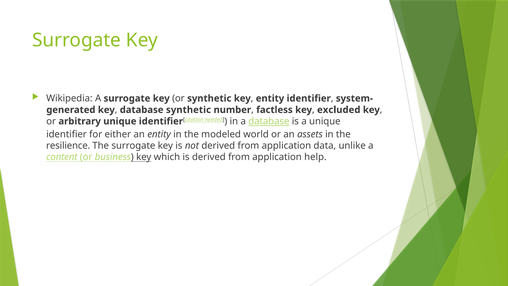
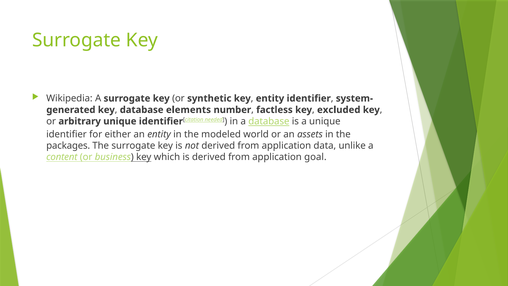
database synthetic: synthetic -> elements
resilience: resilience -> packages
help: help -> goal
